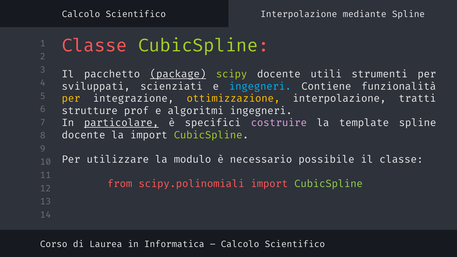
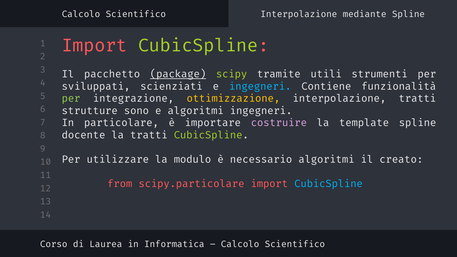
Classe at (94, 46): Classe -> Import
scipy docente: docente -> tramite
per at (71, 99) colour: yellow -> light green
prof: prof -> sono
particolare underline: present -> none
specifici: specifici -> importare
la import: import -> tratti
necessario possibile: possibile -> algoritmi
il classe: classe -> creato
scipy.polinomiali: scipy.polinomiali -> scipy.particolare
CubicSpline at (329, 184) colour: light green -> light blue
